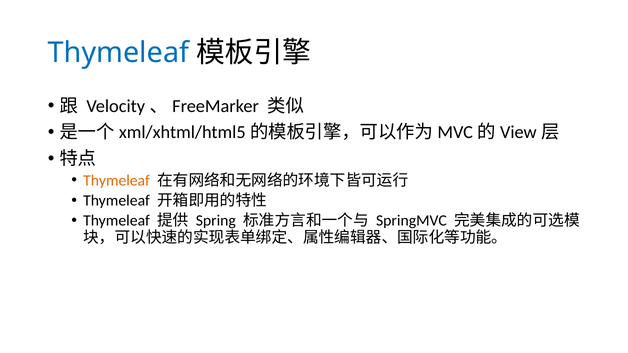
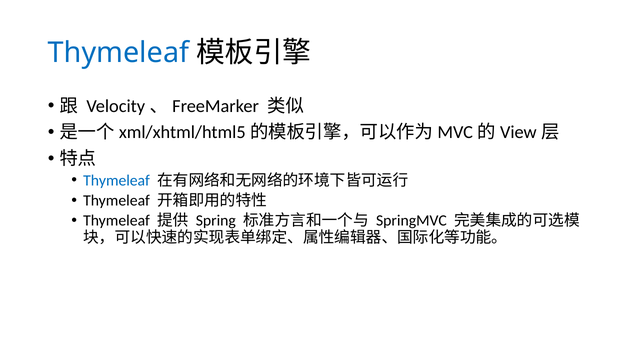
Thymeleaf at (117, 180) colour: orange -> blue
